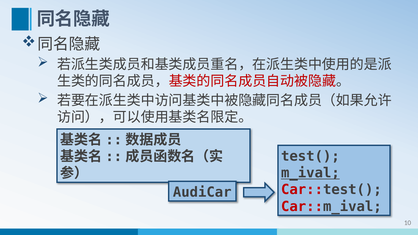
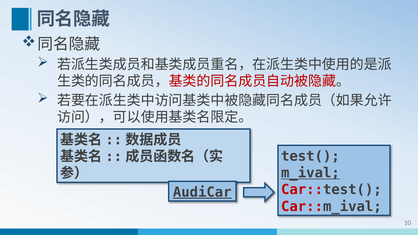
AudiCar underline: none -> present
